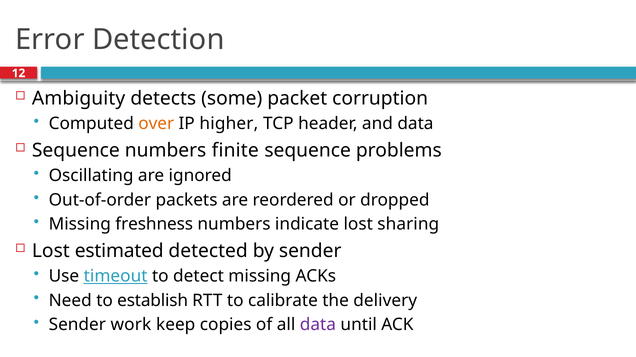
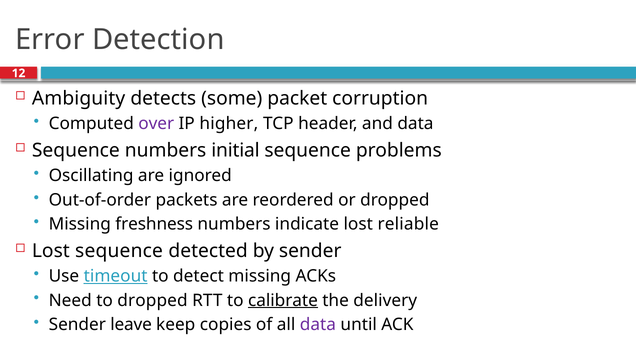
over colour: orange -> purple
finite: finite -> initial
sharing: sharing -> reliable
Lost estimated: estimated -> sequence
to establish: establish -> dropped
calibrate underline: none -> present
work: work -> leave
